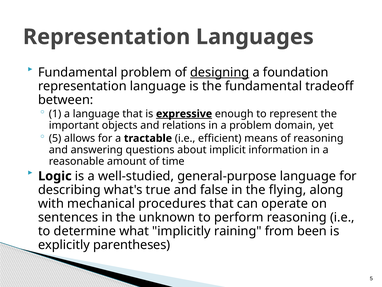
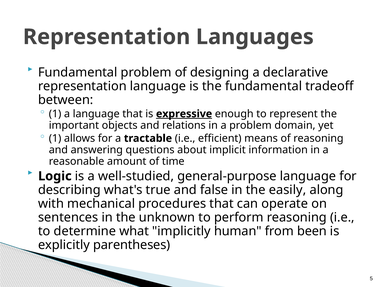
designing underline: present -> none
foundation: foundation -> declarative
5 at (55, 138): 5 -> 1
flying: flying -> easily
raining: raining -> human
